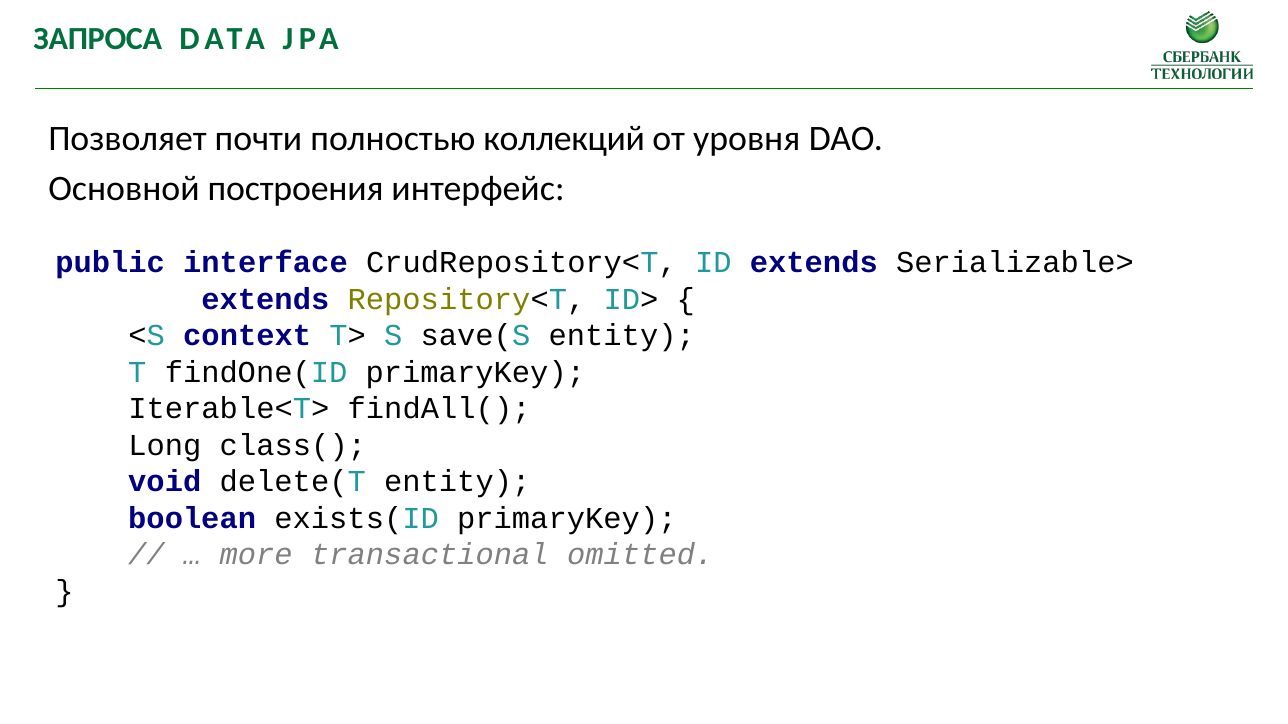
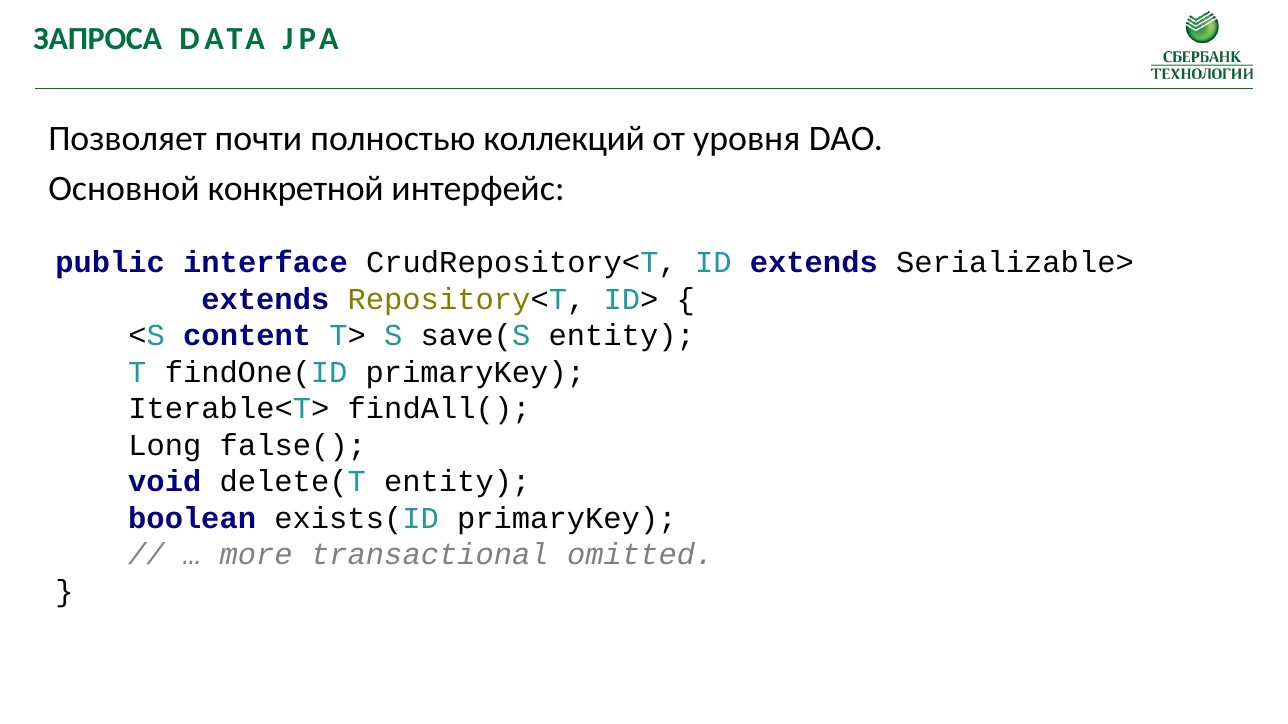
построения: построения -> конкретной
context: context -> content
class(: class( -> false(
